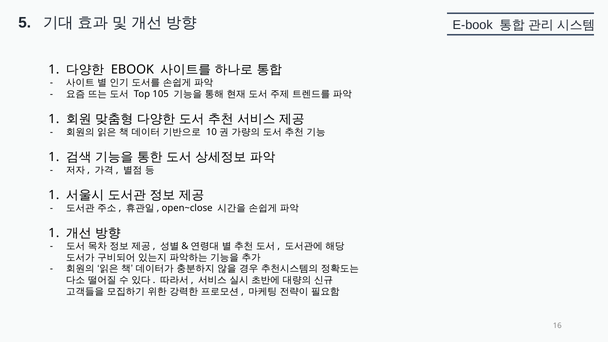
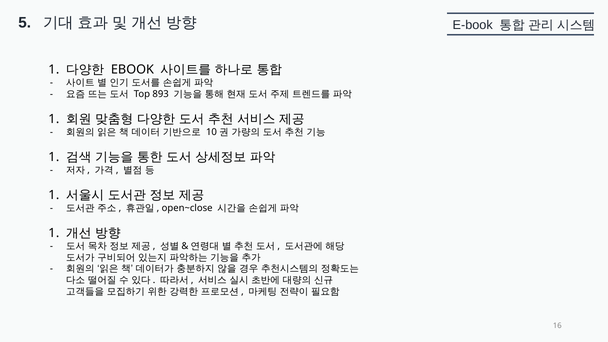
105: 105 -> 893
